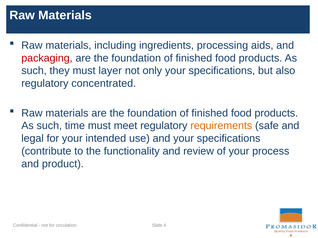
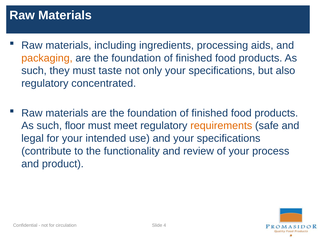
packaging colour: red -> orange
layer: layer -> taste
time: time -> floor
